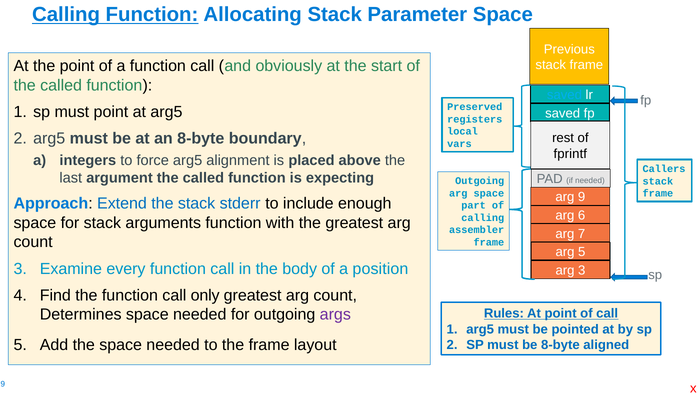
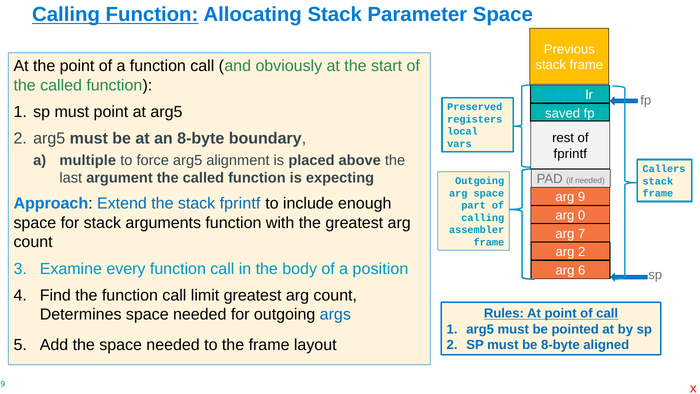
integers: integers -> multiple
stack stderr: stderr -> fprintf
6: 6 -> 0
arg 5: 5 -> 2
arg 3: 3 -> 6
only: only -> limit
args colour: purple -> blue
